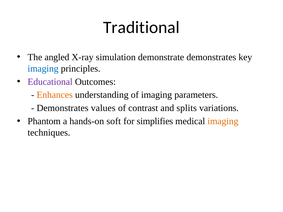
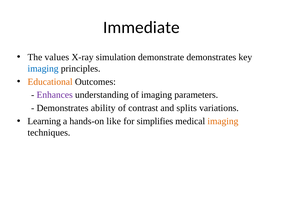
Traditional: Traditional -> Immediate
angled: angled -> values
Educational colour: purple -> orange
Enhances colour: orange -> purple
values: values -> ability
Phantom: Phantom -> Learning
soft: soft -> like
